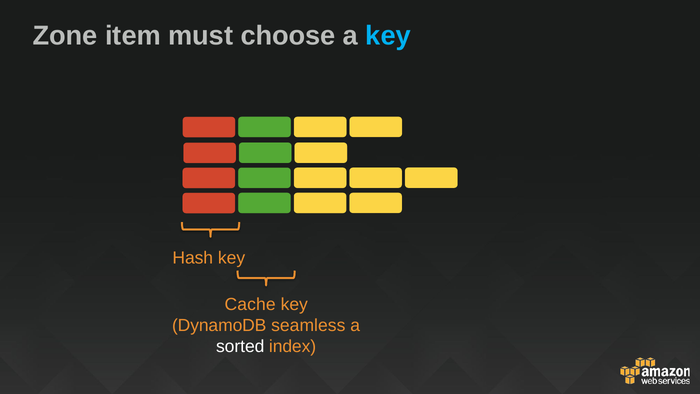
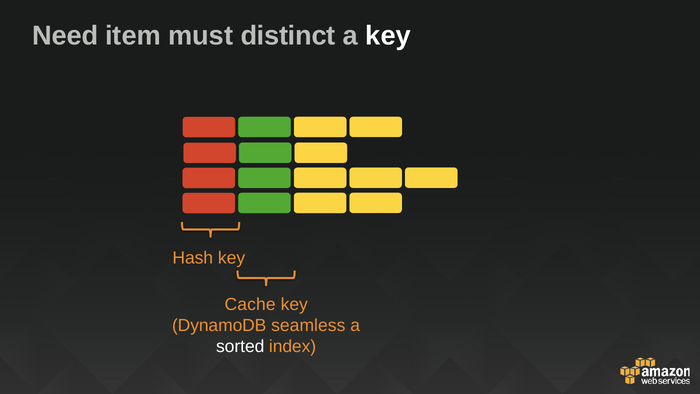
Zone: Zone -> Need
choose: choose -> distinct
key at (388, 36) colour: light blue -> white
